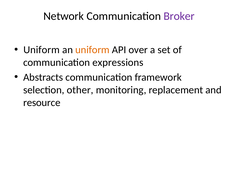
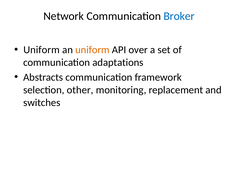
Broker colour: purple -> blue
expressions: expressions -> adaptations
resource: resource -> switches
